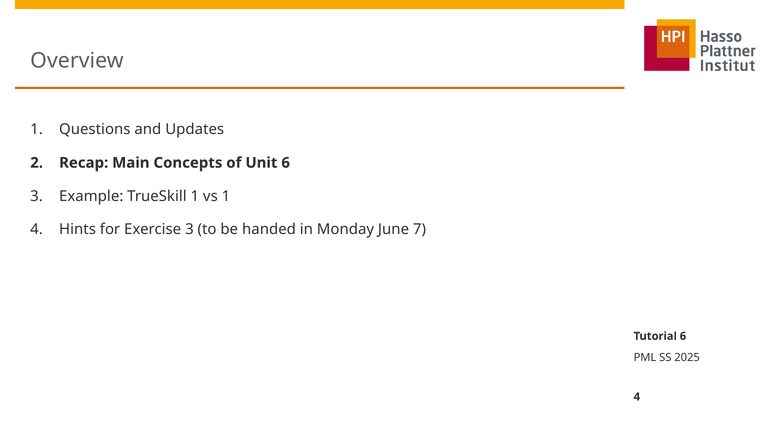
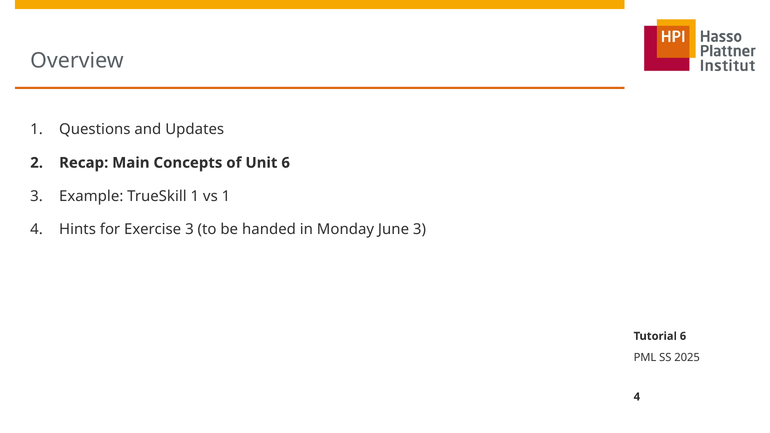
June 7: 7 -> 3
